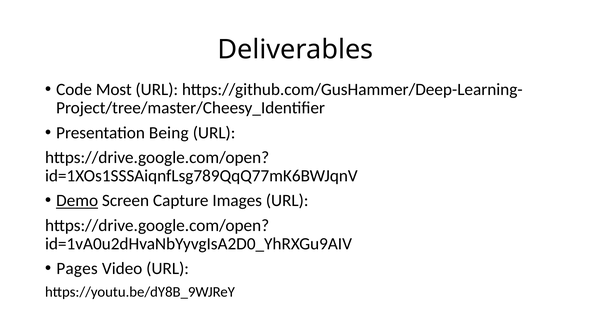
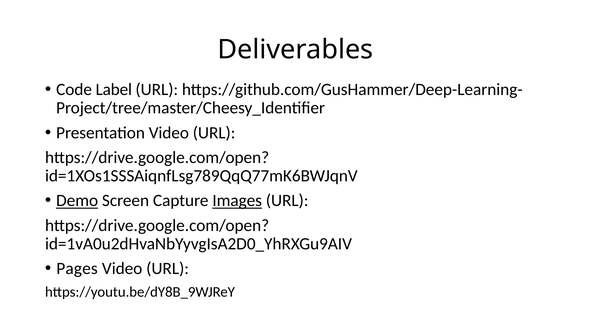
Most: Most -> Label
Presentation Being: Being -> Video
Images underline: none -> present
